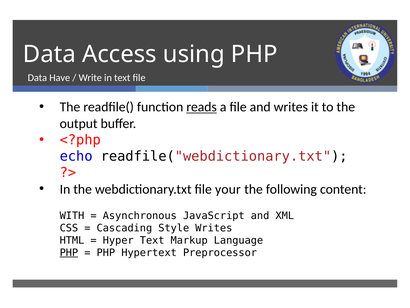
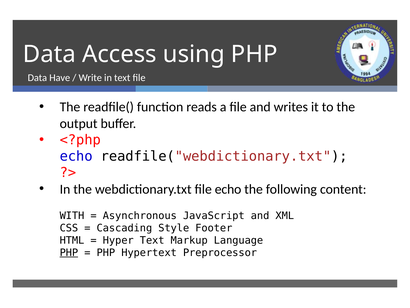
reads underline: present -> none
file your: your -> echo
Style Writes: Writes -> Footer
